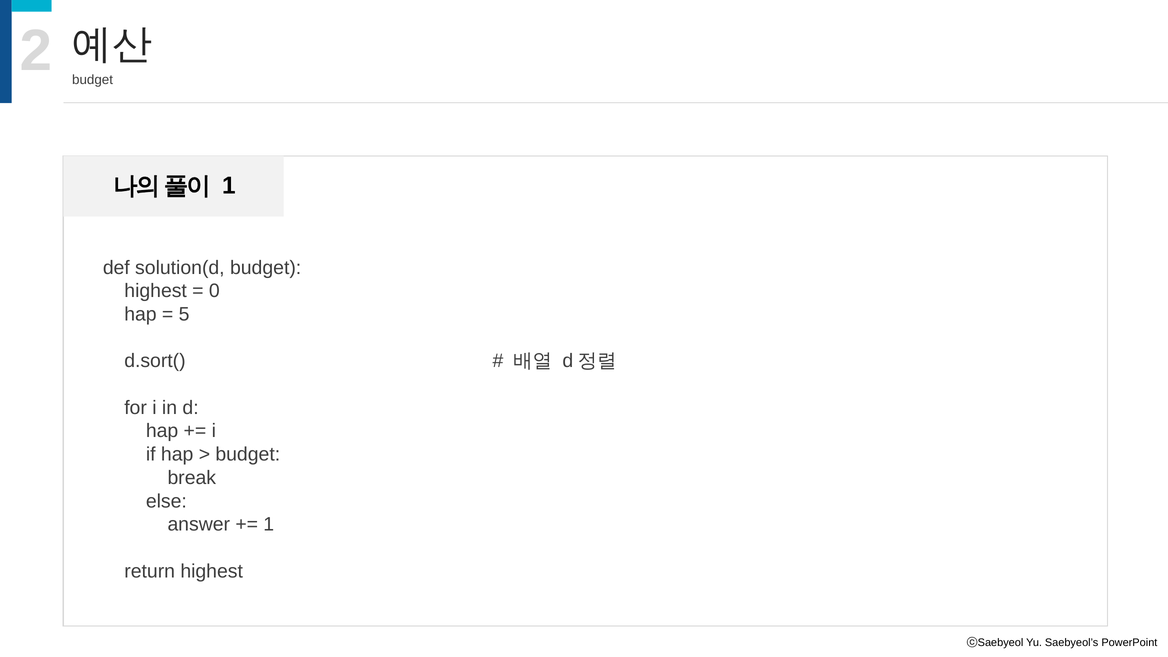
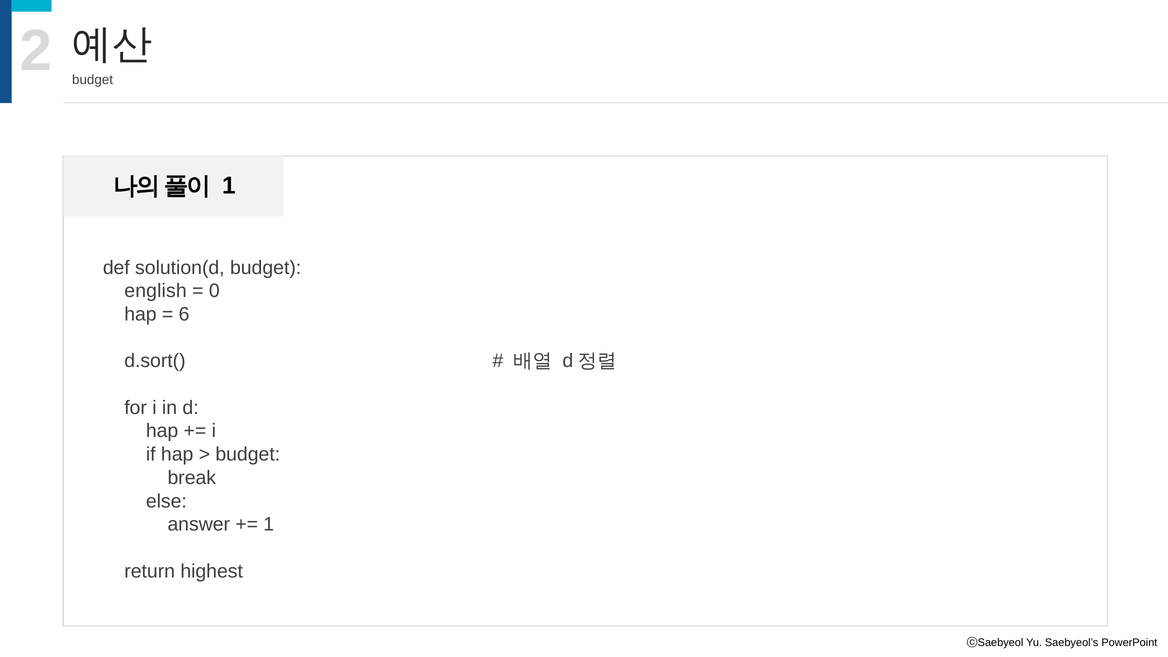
highest at (156, 291): highest -> english
5: 5 -> 6
